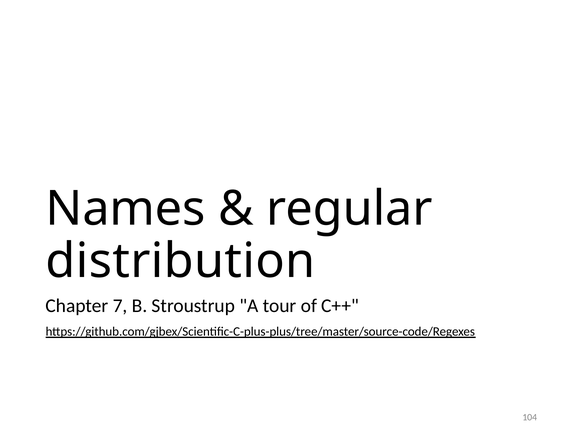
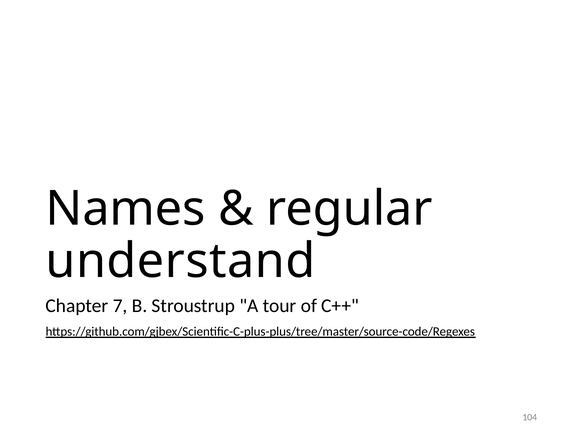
distribution: distribution -> understand
